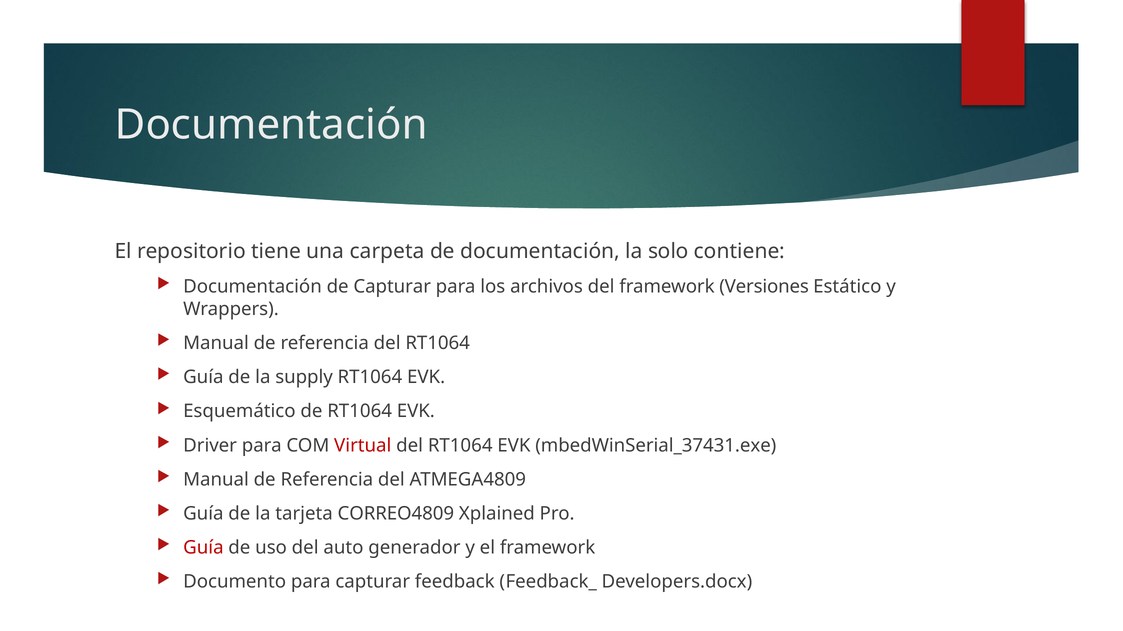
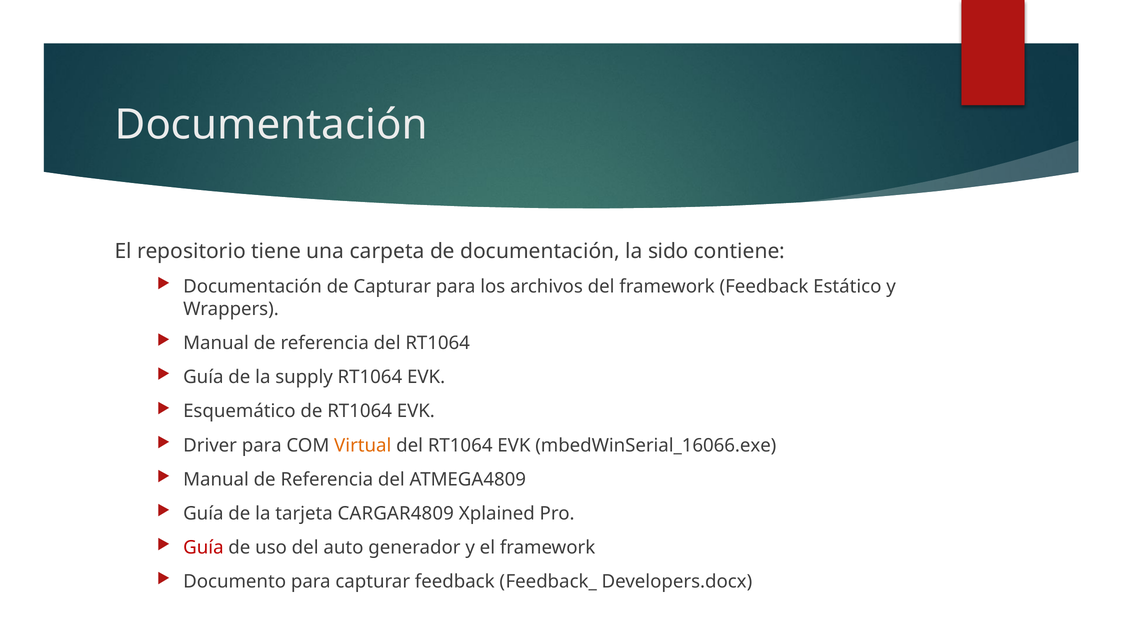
solo: solo -> sido
framework Versiones: Versiones -> Feedback
Virtual colour: red -> orange
mbedWinSerial_37431.exe: mbedWinSerial_37431.exe -> mbedWinSerial_16066.exe
CORREO4809: CORREO4809 -> CARGAR4809
